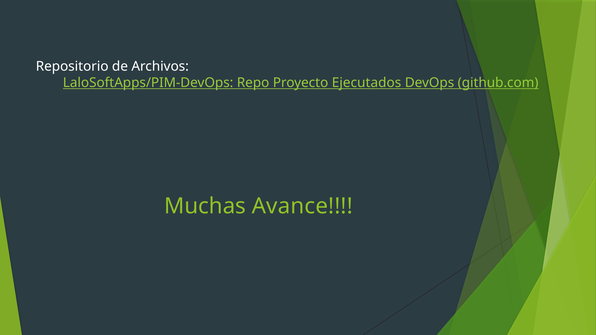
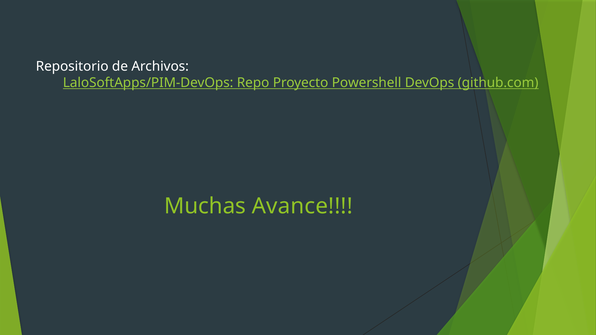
Ejecutados: Ejecutados -> Powershell
